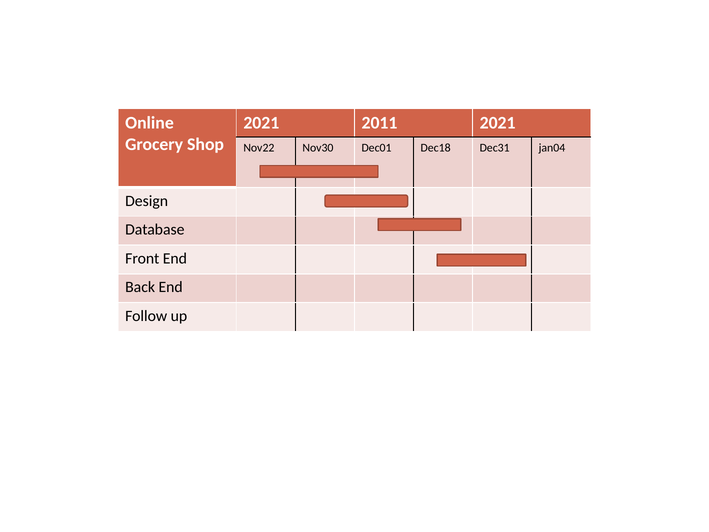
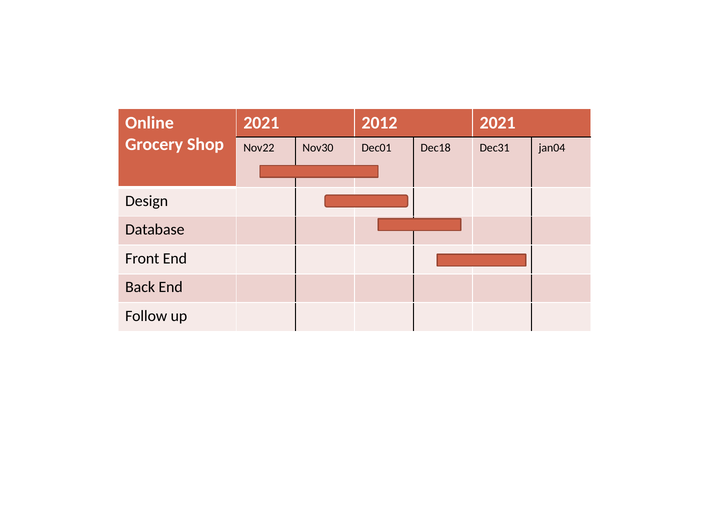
2011: 2011 -> 2012
